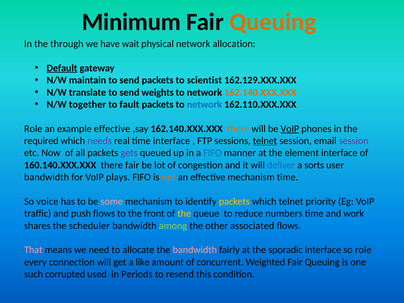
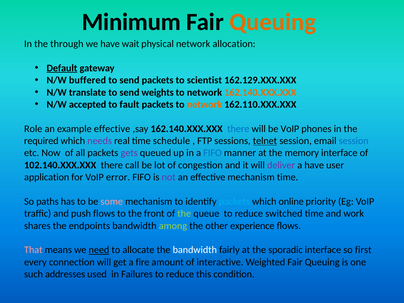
maintain: maintain -> buffered
together: together -> accepted
network at (204, 104) colour: blue -> orange
there at (238, 129) colour: orange -> blue
VoIP at (290, 129) underline: present -> none
time interface: interface -> schedule
session at (354, 141) colour: purple -> blue
element: element -> memory
160.140.XXX.XXX: 160.140.XXX.XXX -> 102.140.XXX.XXX
there fair: fair -> call
deliver colour: blue -> purple
a sorts: sorts -> have
bandwidth at (47, 177): bandwidth -> application
plays: plays -> error
not colour: orange -> purple
voice: voice -> paths
packets at (234, 201) colour: yellow -> light blue
which telnet: telnet -> online
the at (184, 214) colour: yellow -> light green
numbers: numbers -> switched
scheduler: scheduler -> endpoints
associated: associated -> experience
need underline: none -> present
bandwidth at (195, 250) colour: pink -> white
so role: role -> first
like: like -> fire
concurrent: concurrent -> interactive
corrupted: corrupted -> addresses
Periods: Periods -> Failures
resend at (180, 274): resend -> reduce
